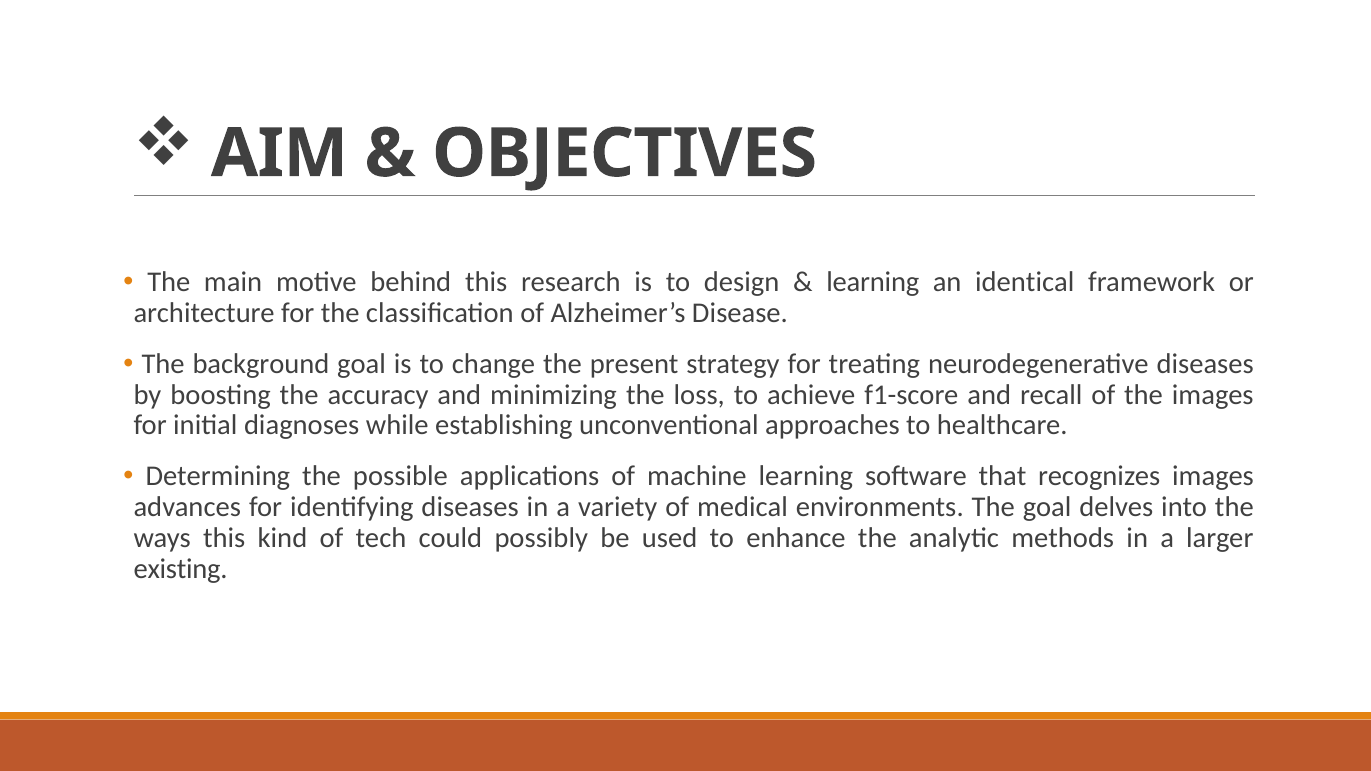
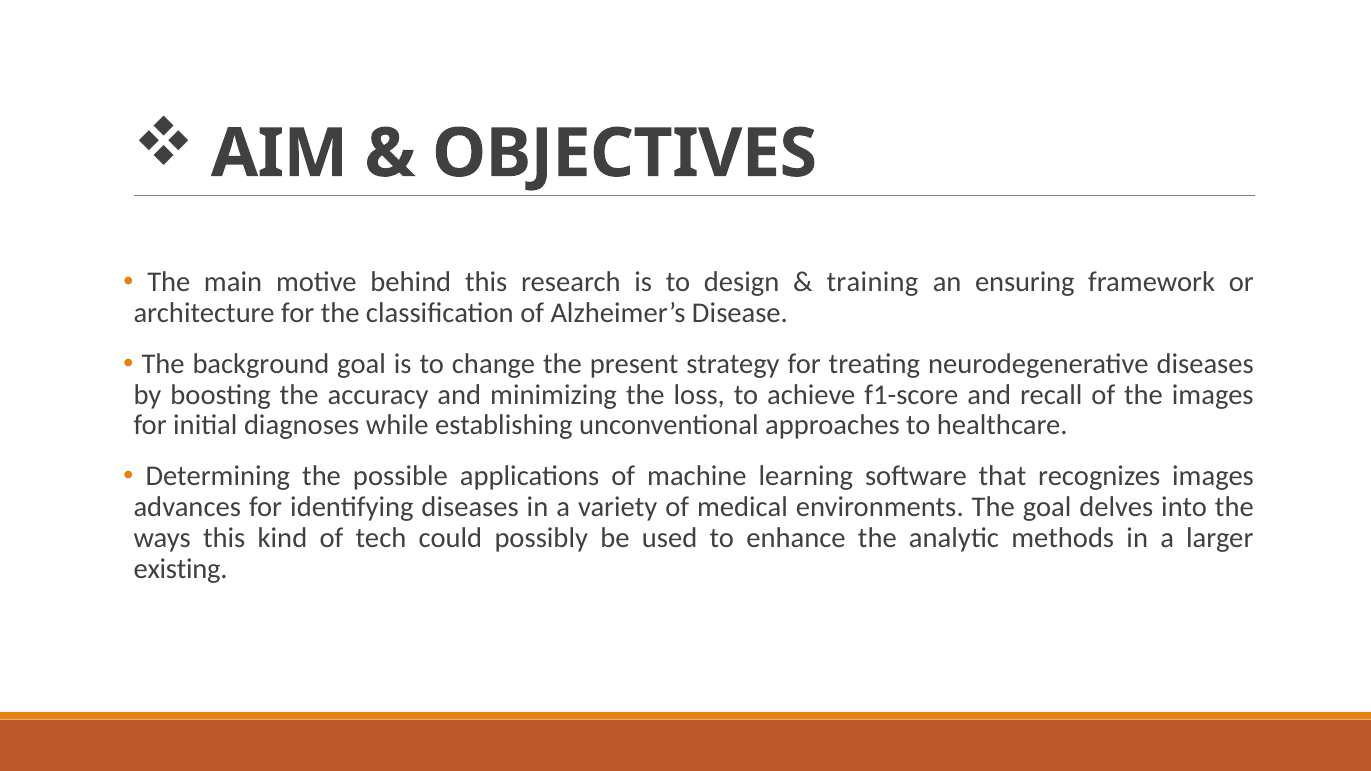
learning at (873, 282): learning -> training
identical: identical -> ensuring
